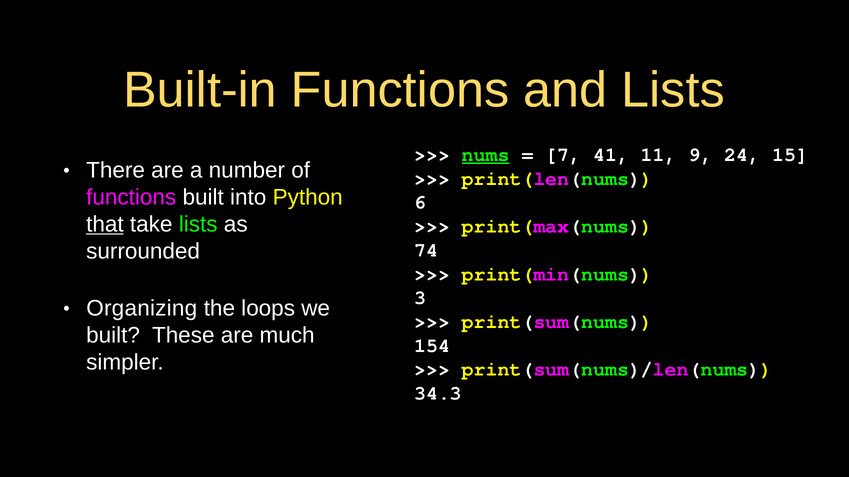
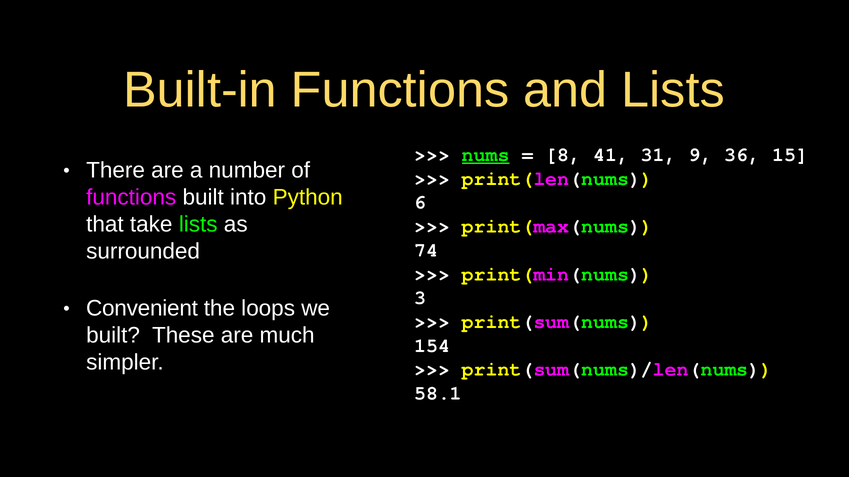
7: 7 -> 8
11: 11 -> 31
24: 24 -> 36
that underline: present -> none
Organizing: Organizing -> Convenient
34.3: 34.3 -> 58.1
